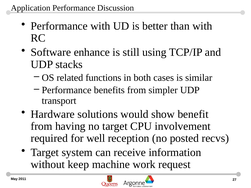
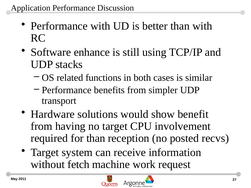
for well: well -> than
keep: keep -> fetch
